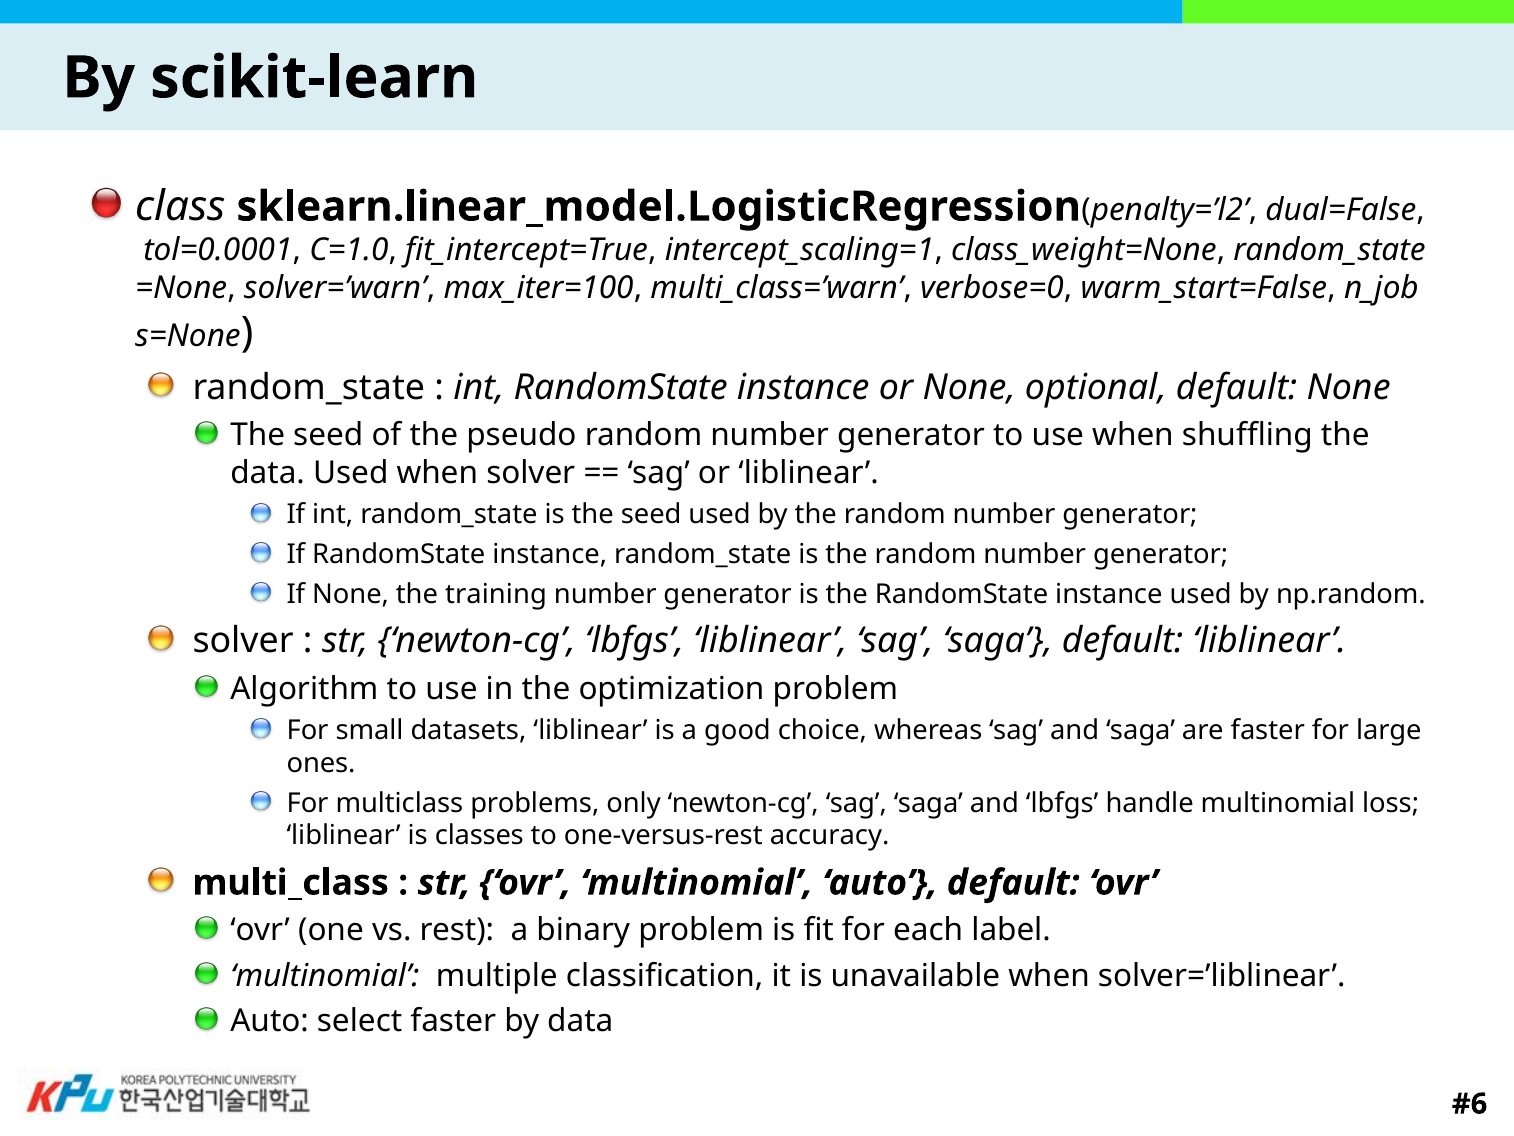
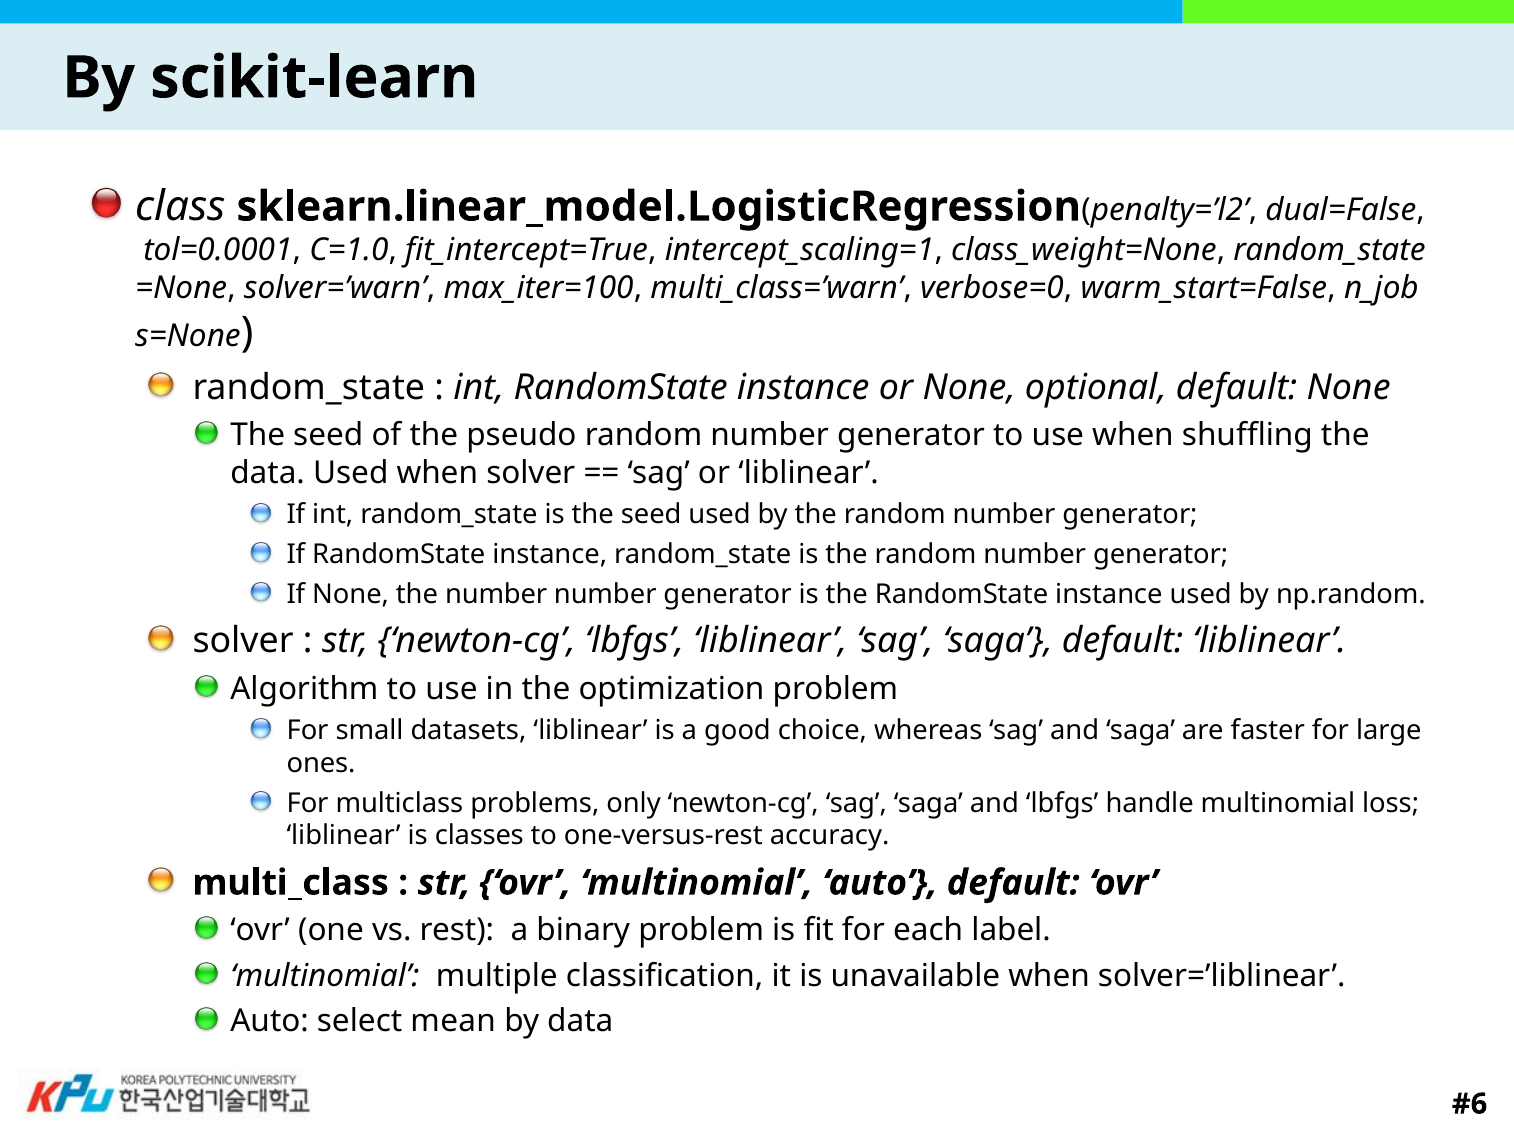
the training: training -> number
select faster: faster -> mean
